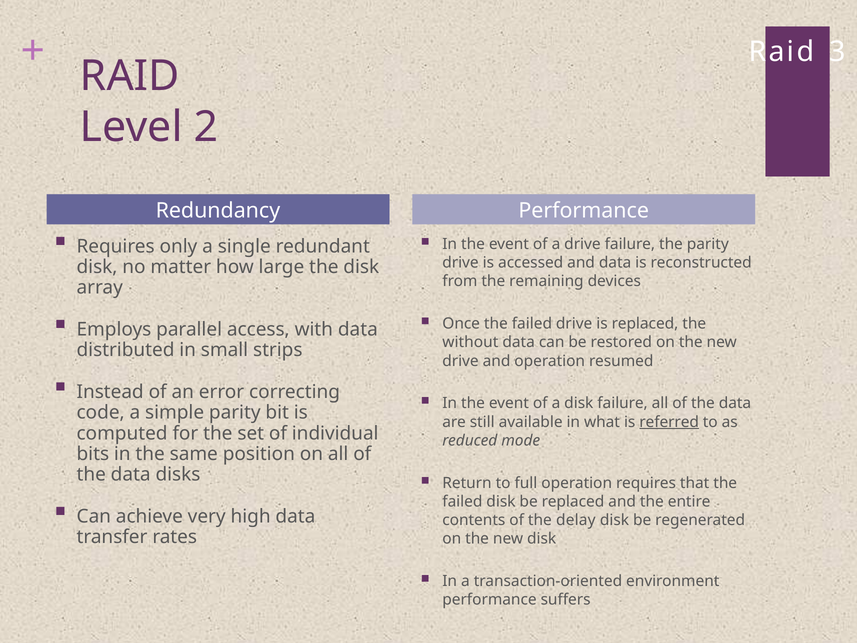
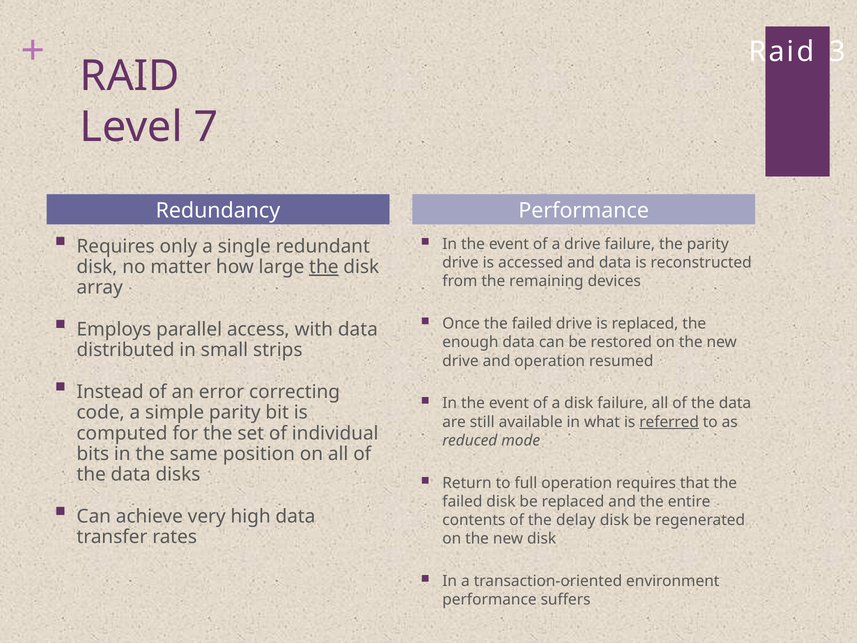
2: 2 -> 7
the at (324, 267) underline: none -> present
without: without -> enough
